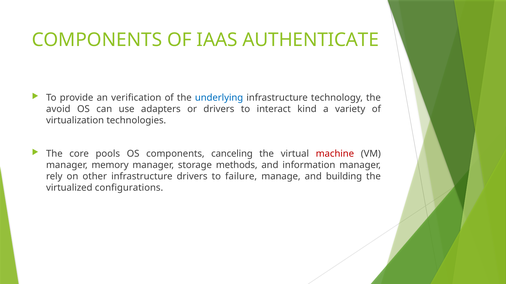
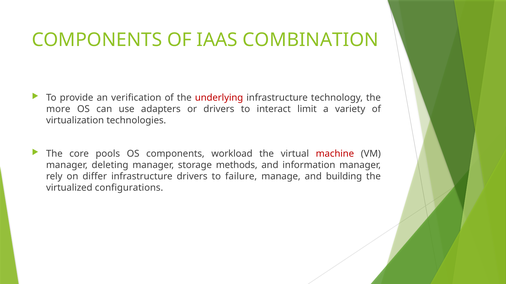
AUTHENTICATE: AUTHENTICATE -> COMBINATION
underlying colour: blue -> red
avoid: avoid -> more
kind: kind -> limit
canceling: canceling -> workload
memory: memory -> deleting
other: other -> differ
